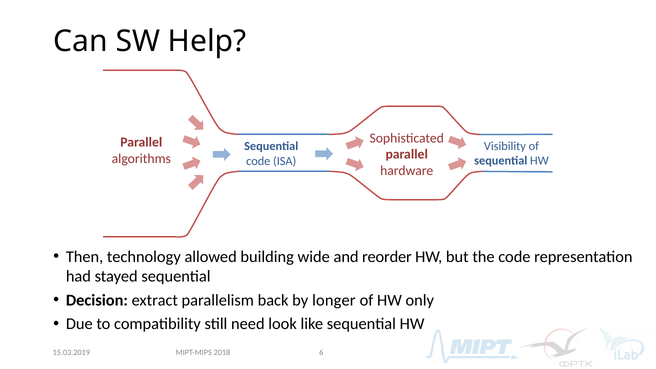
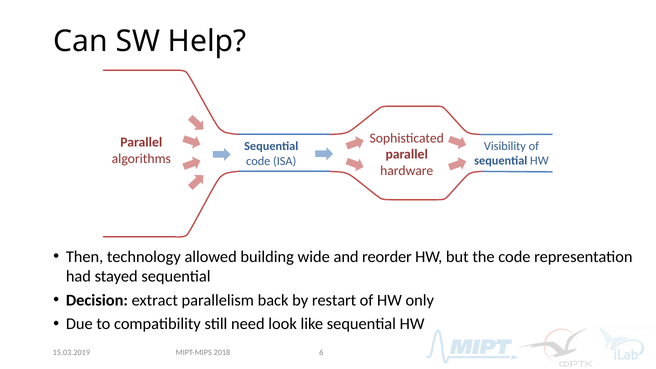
longer: longer -> restart
